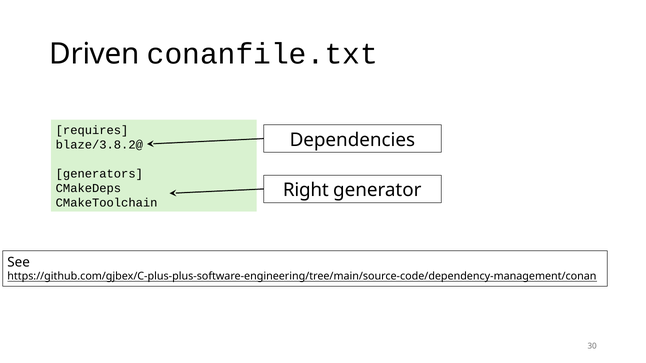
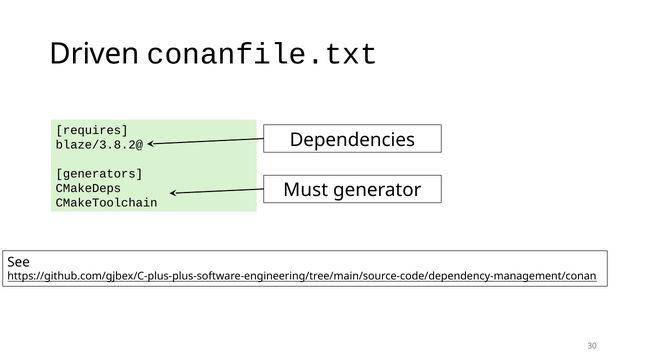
Right: Right -> Must
